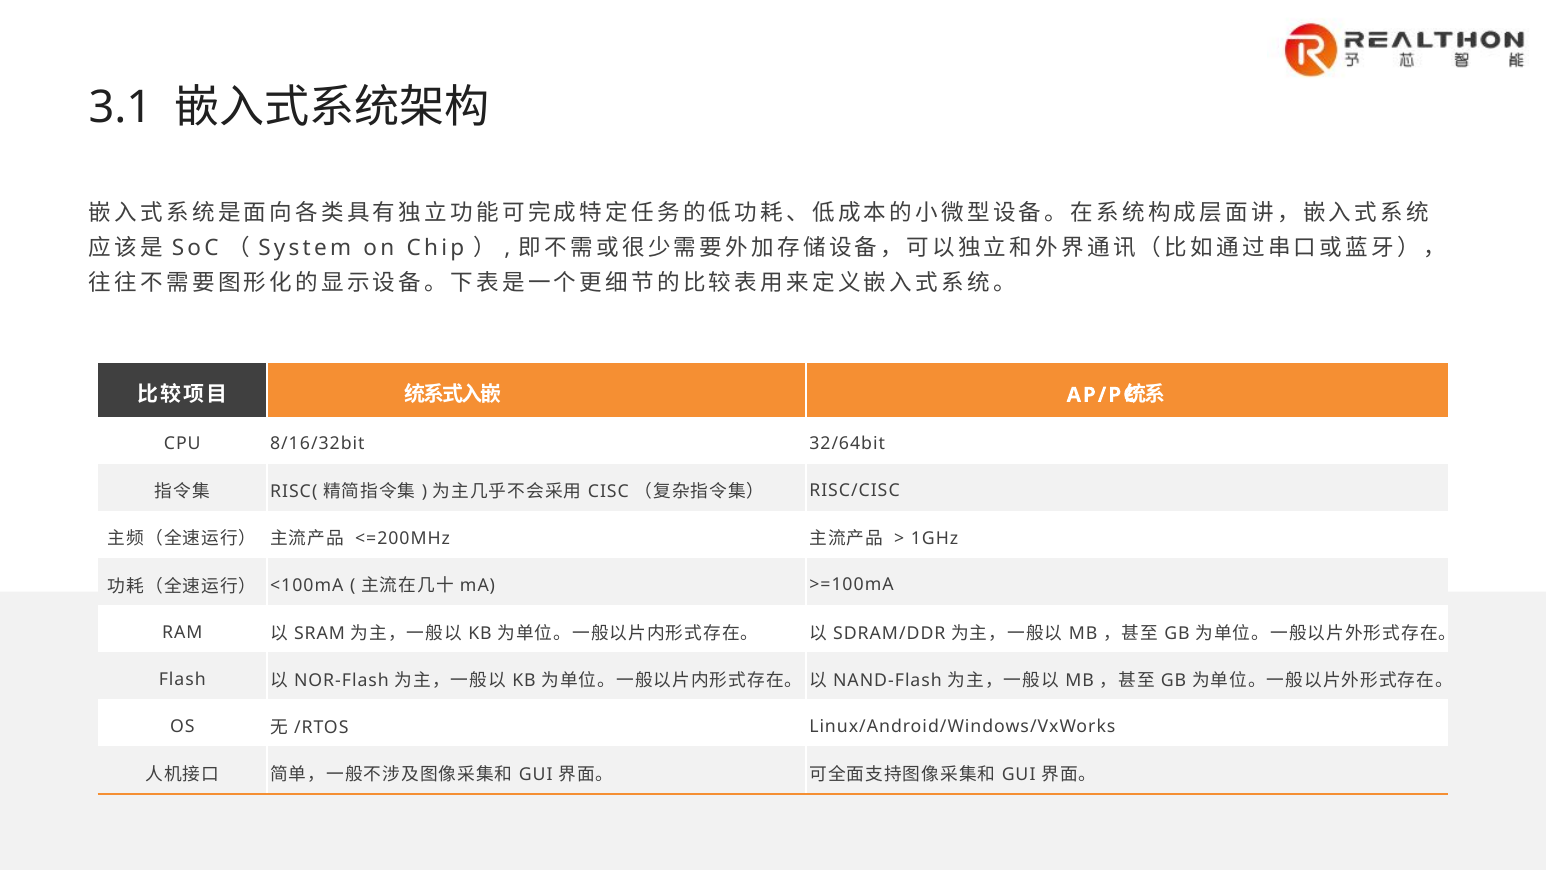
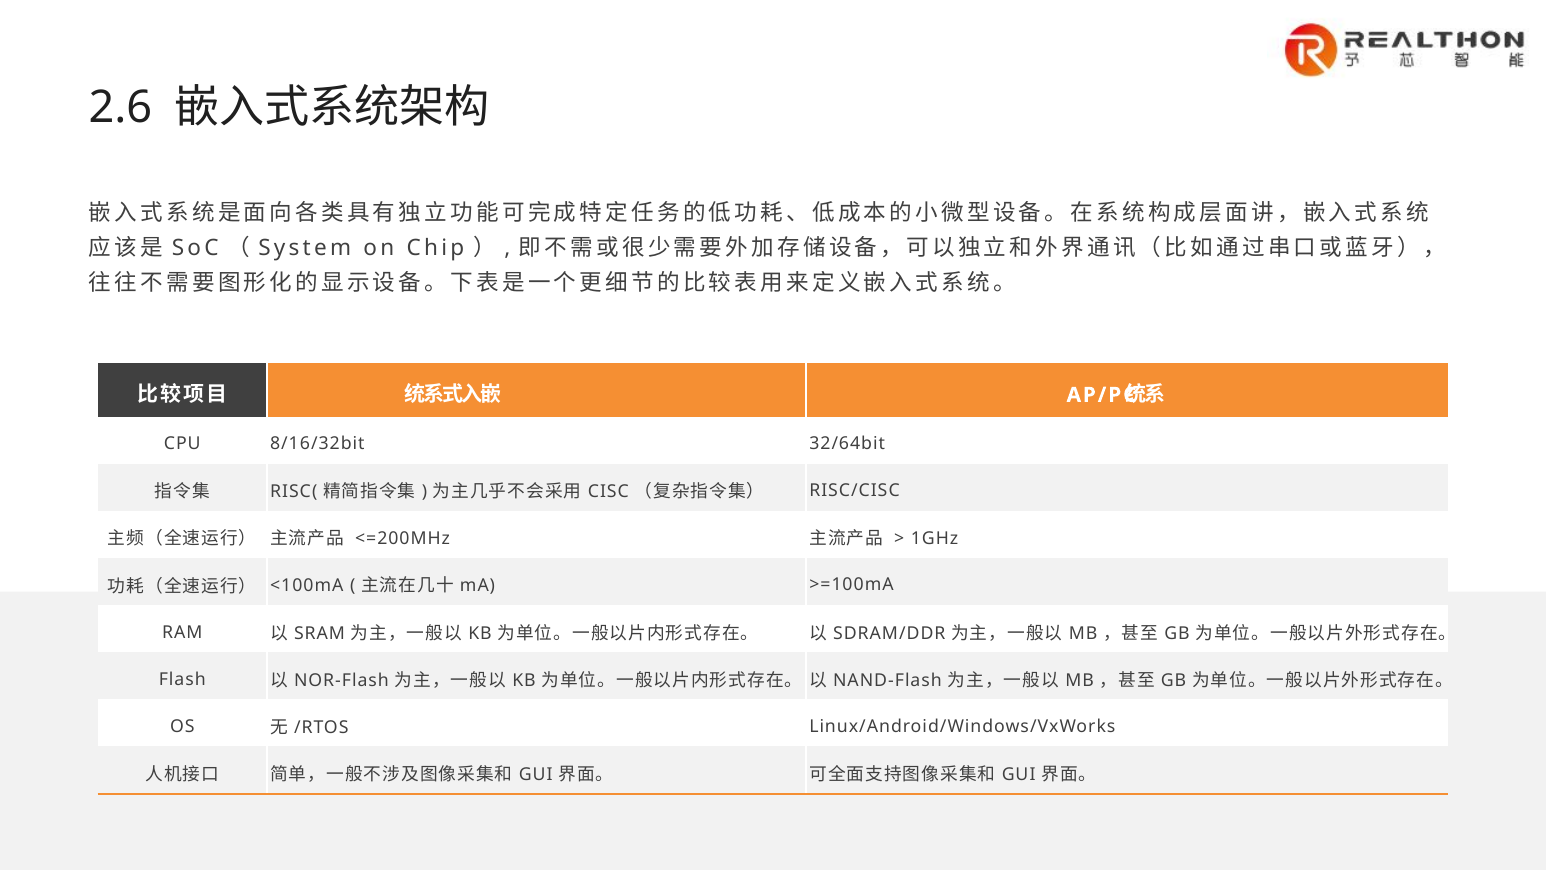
3.1: 3.1 -> 2.6
